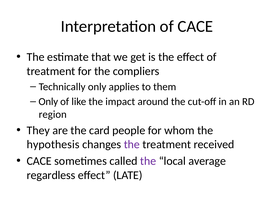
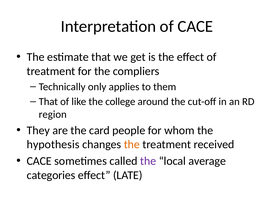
Only at (48, 102): Only -> That
impact: impact -> college
the at (132, 145) colour: purple -> orange
regardless: regardless -> categories
